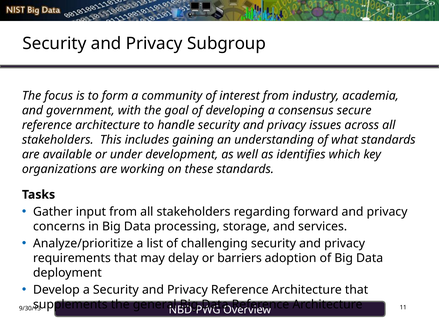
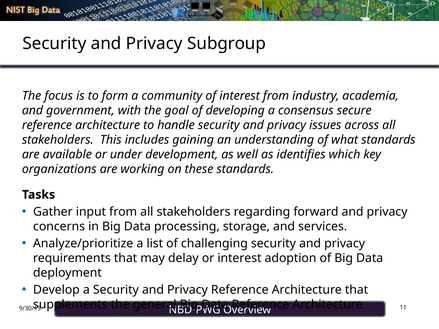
or barriers: barriers -> interest
